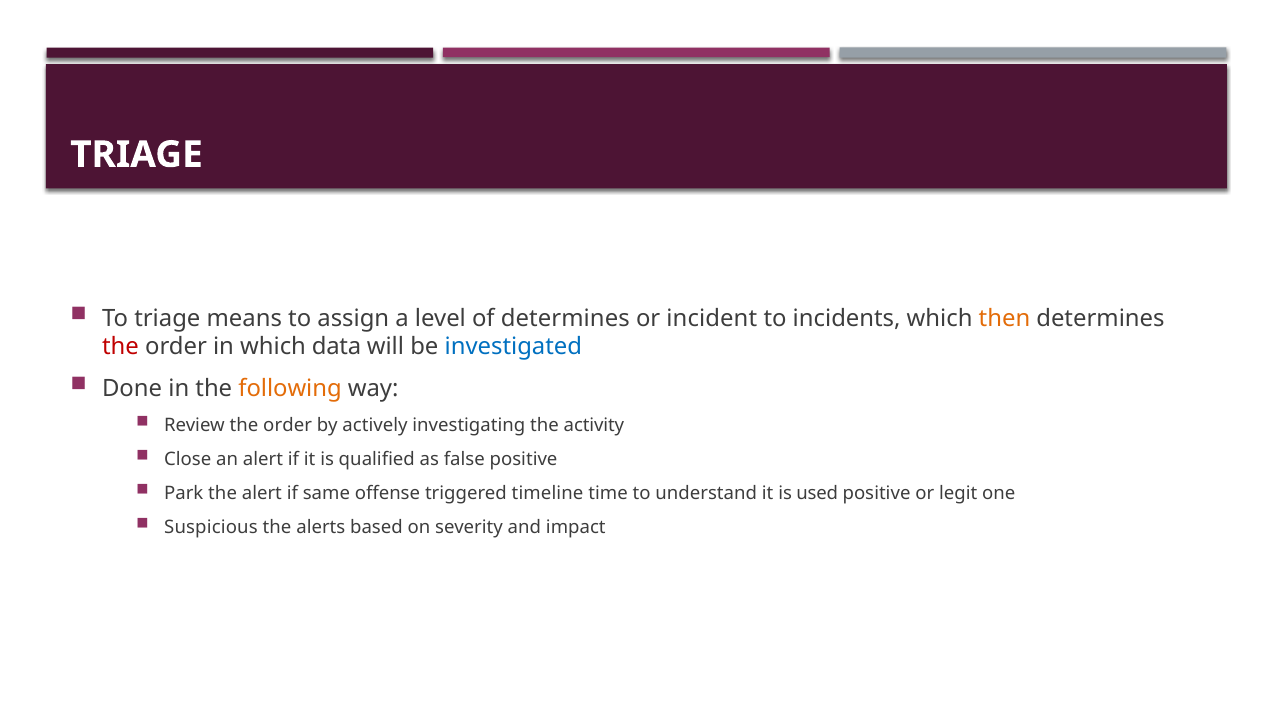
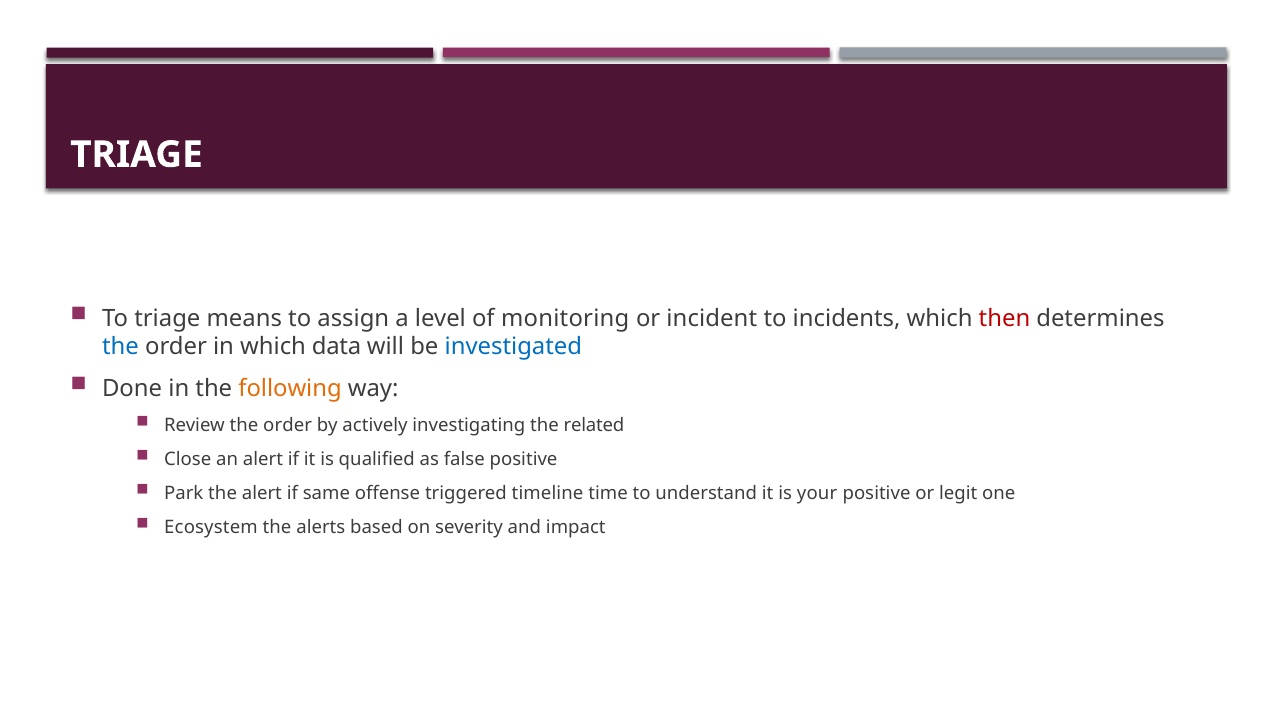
of determines: determines -> monitoring
then colour: orange -> red
the at (121, 347) colour: red -> blue
activity: activity -> related
used: used -> your
Suspicious: Suspicious -> Ecosystem
